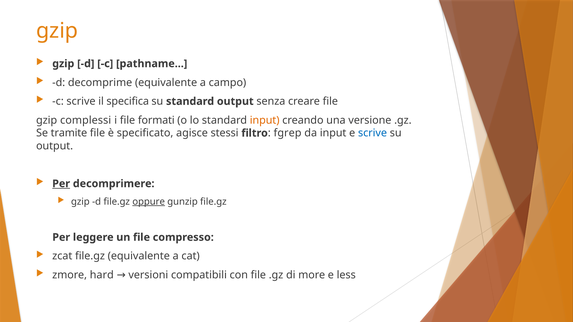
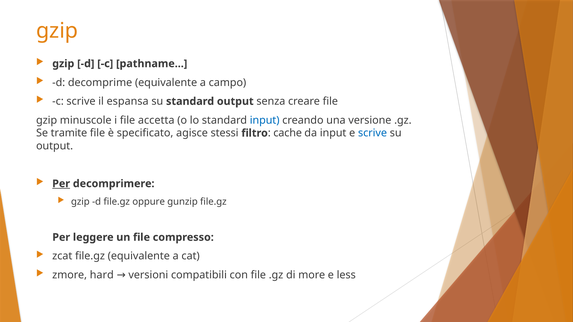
specifica: specifica -> espansa
complessi: complessi -> minuscole
formati: formati -> accetta
input at (265, 120) colour: orange -> blue
fgrep: fgrep -> cache
oppure underline: present -> none
